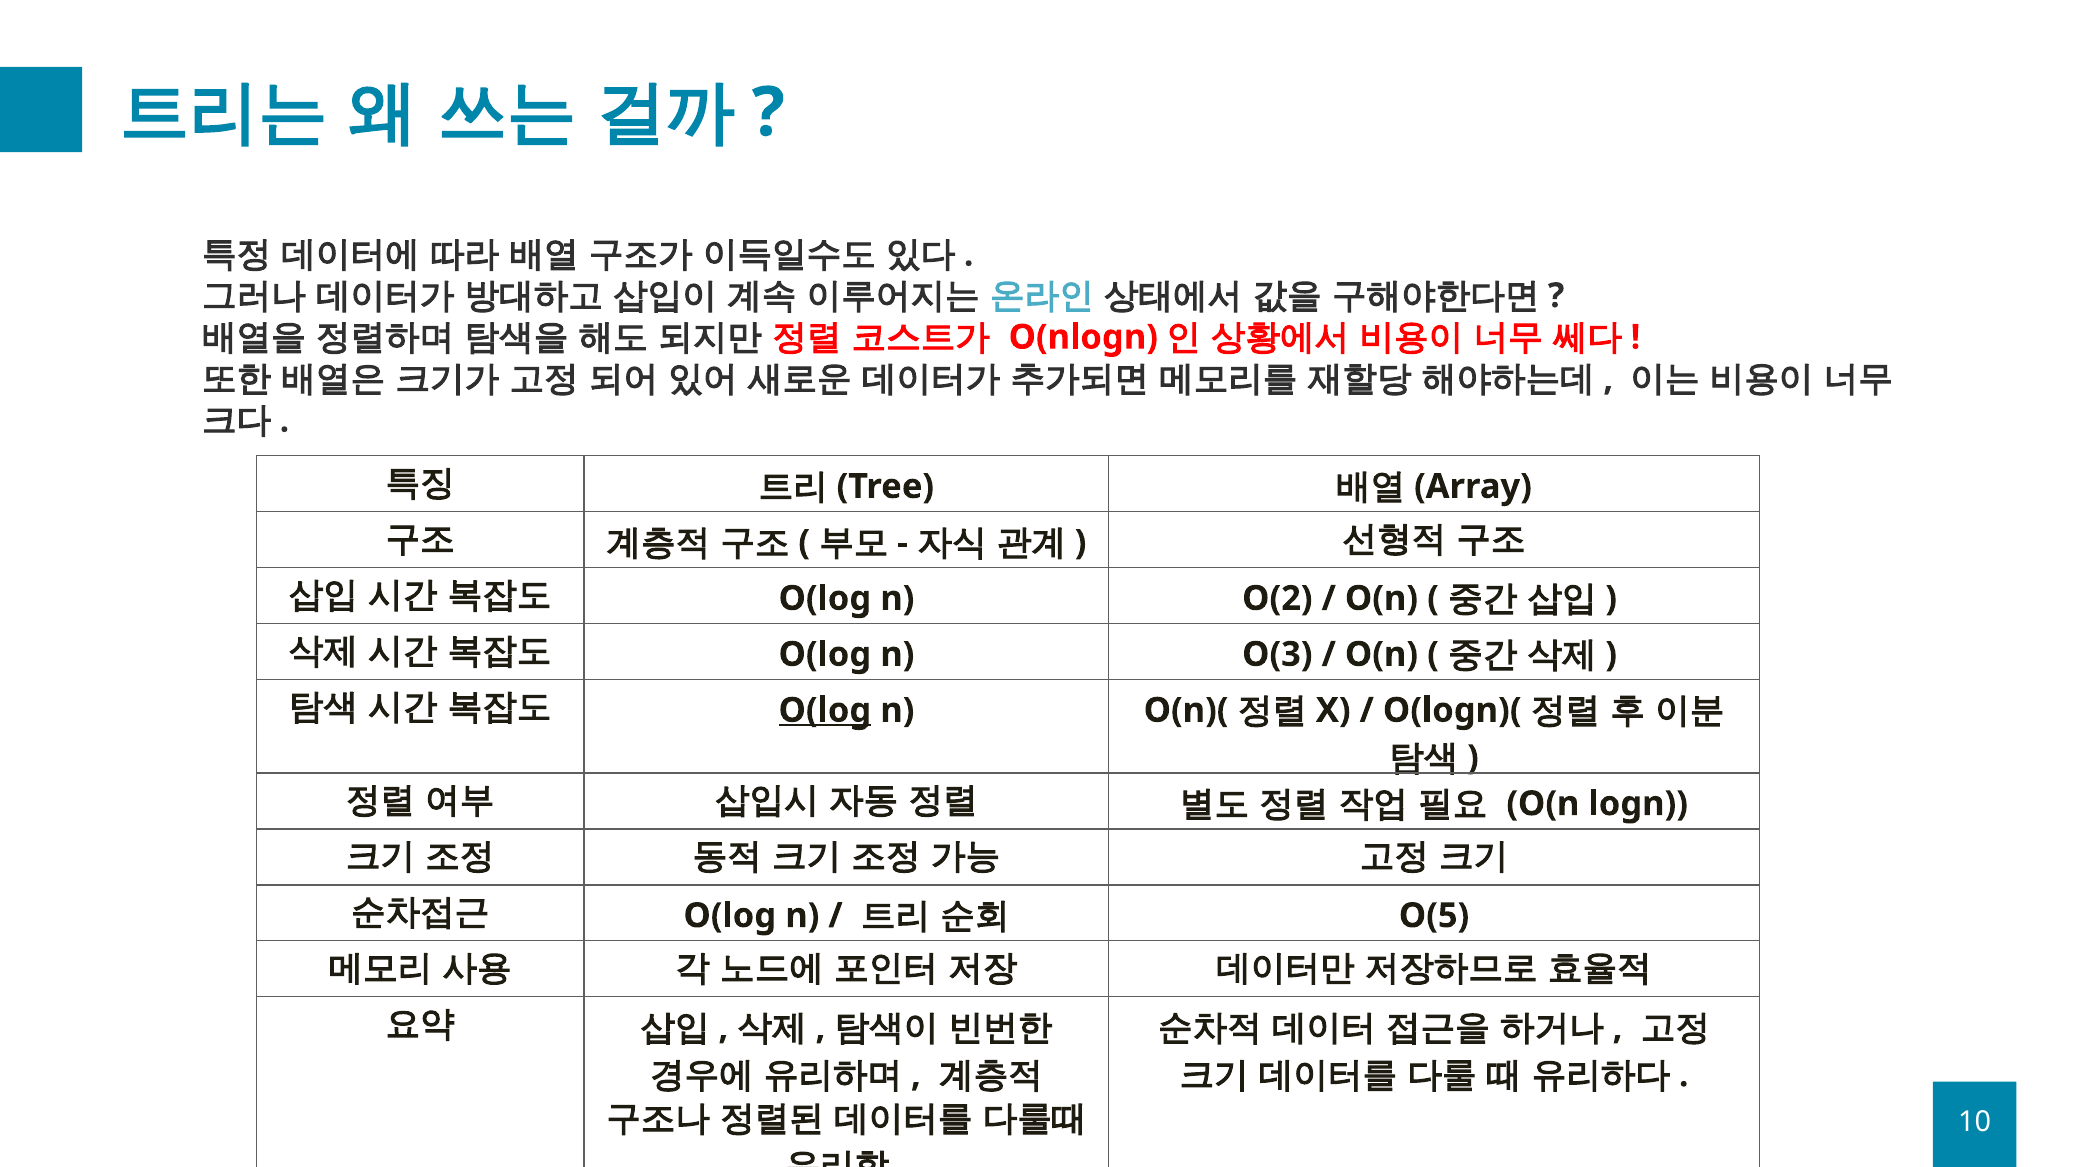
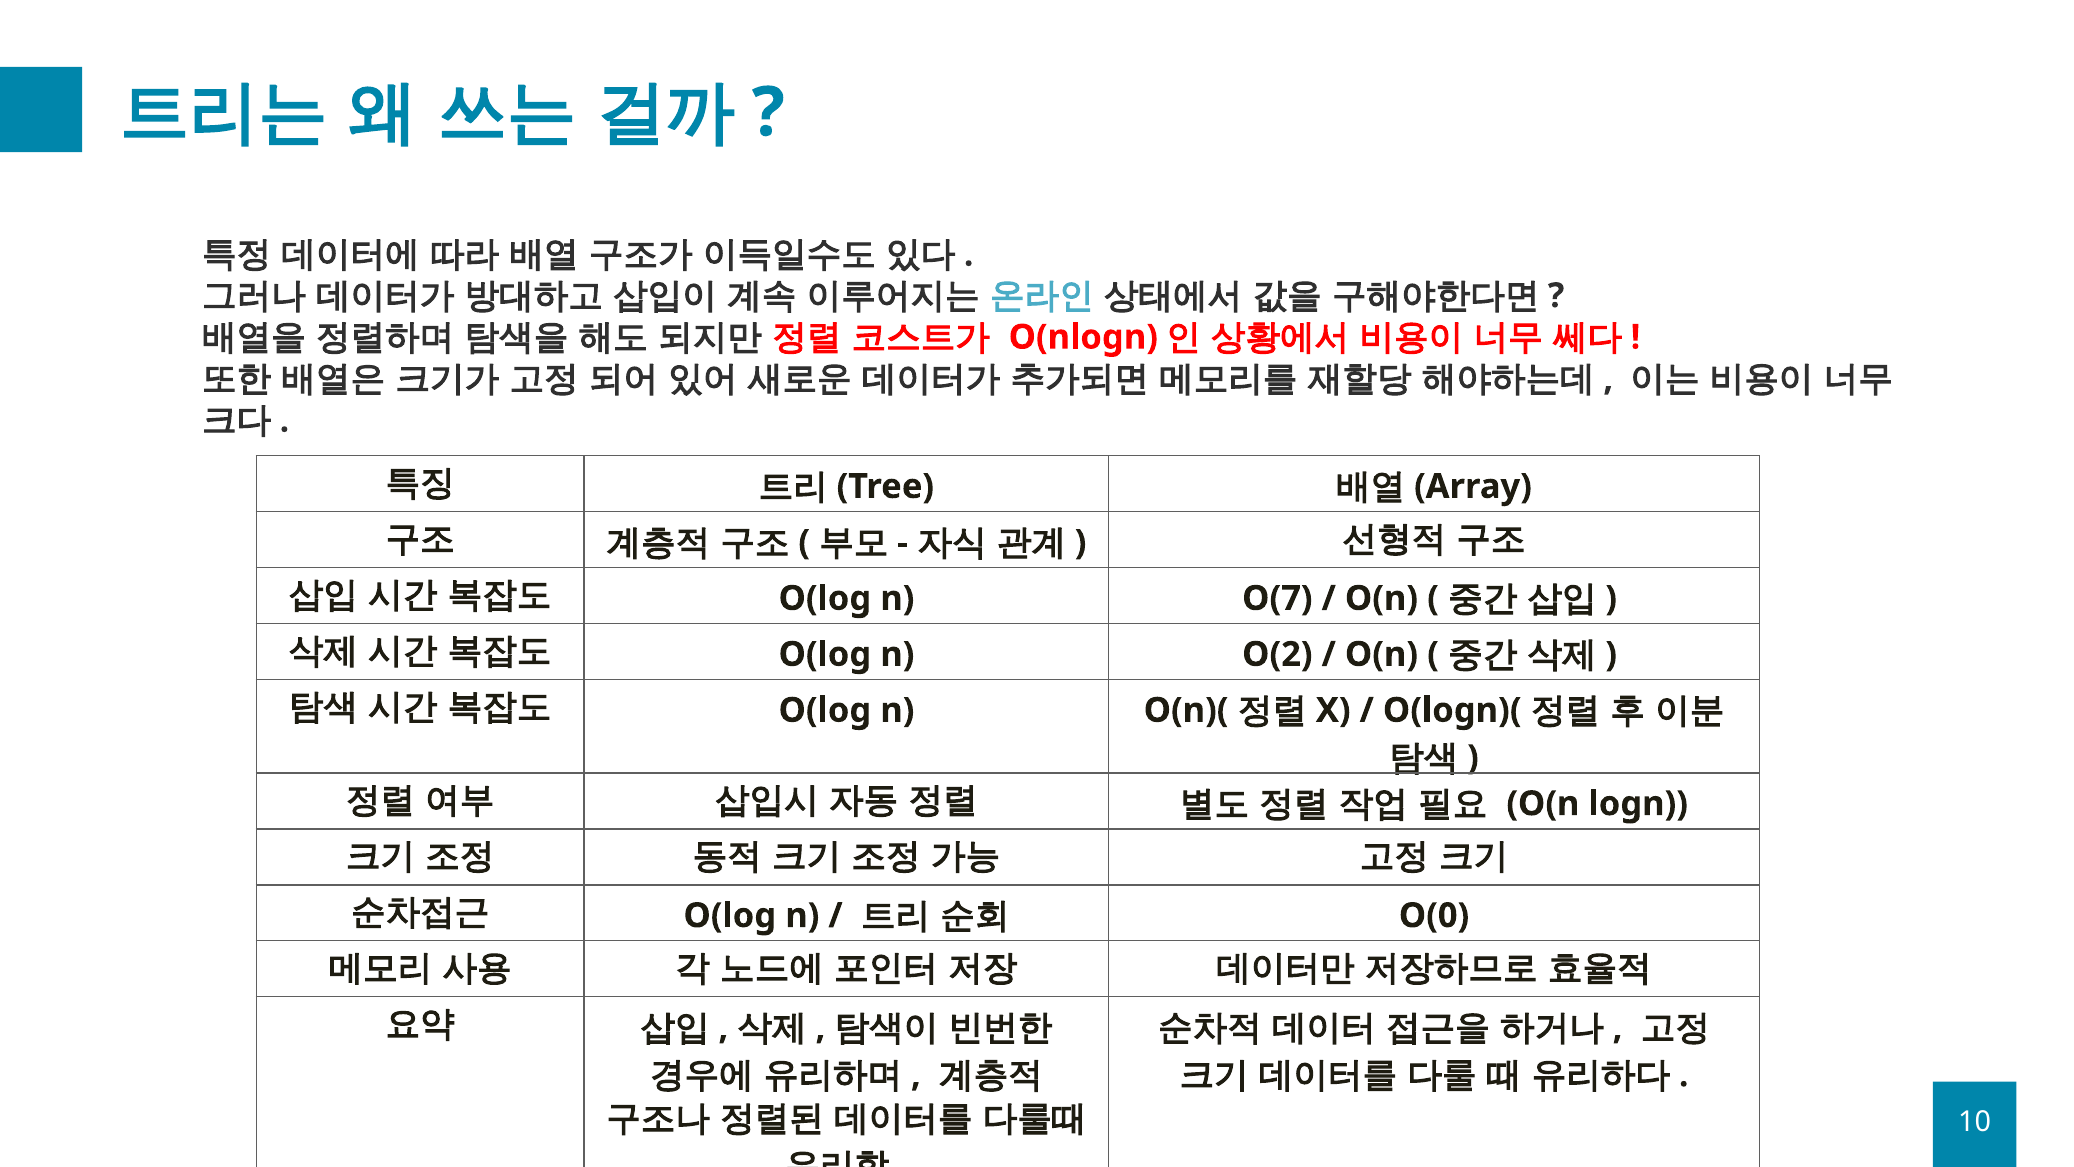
O(2: O(2 -> O(7
O(3: O(3 -> O(2
O(log at (825, 710) underline: present -> none
O(5: O(5 -> O(0
